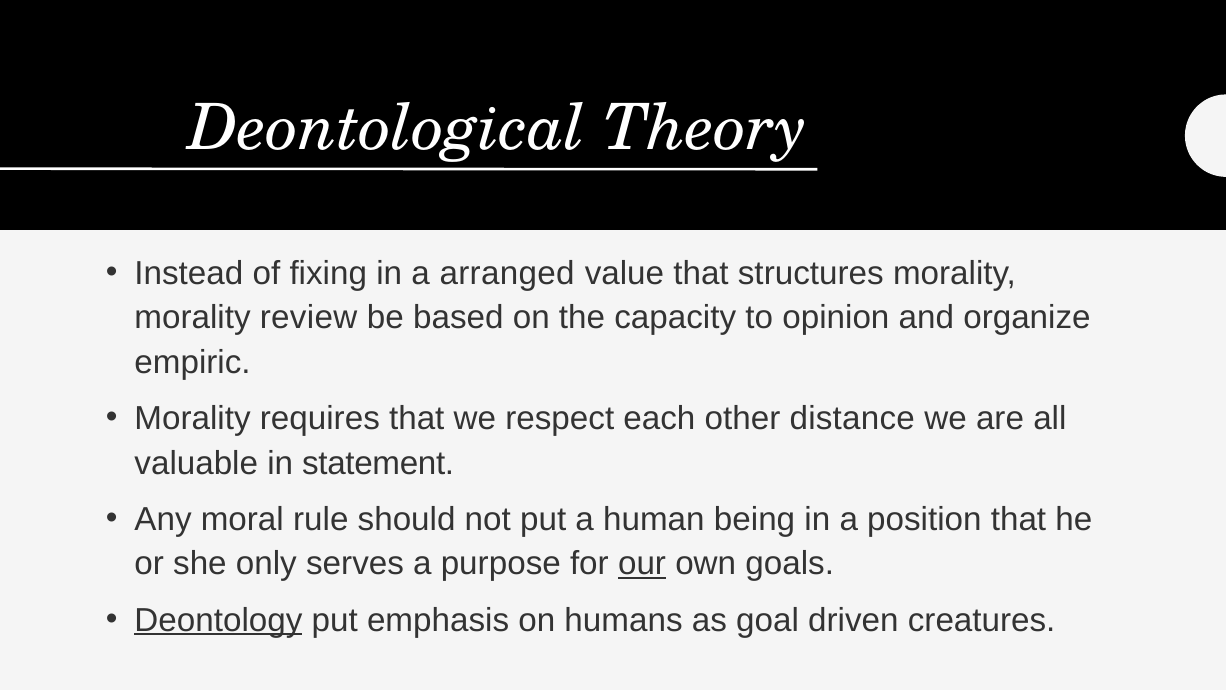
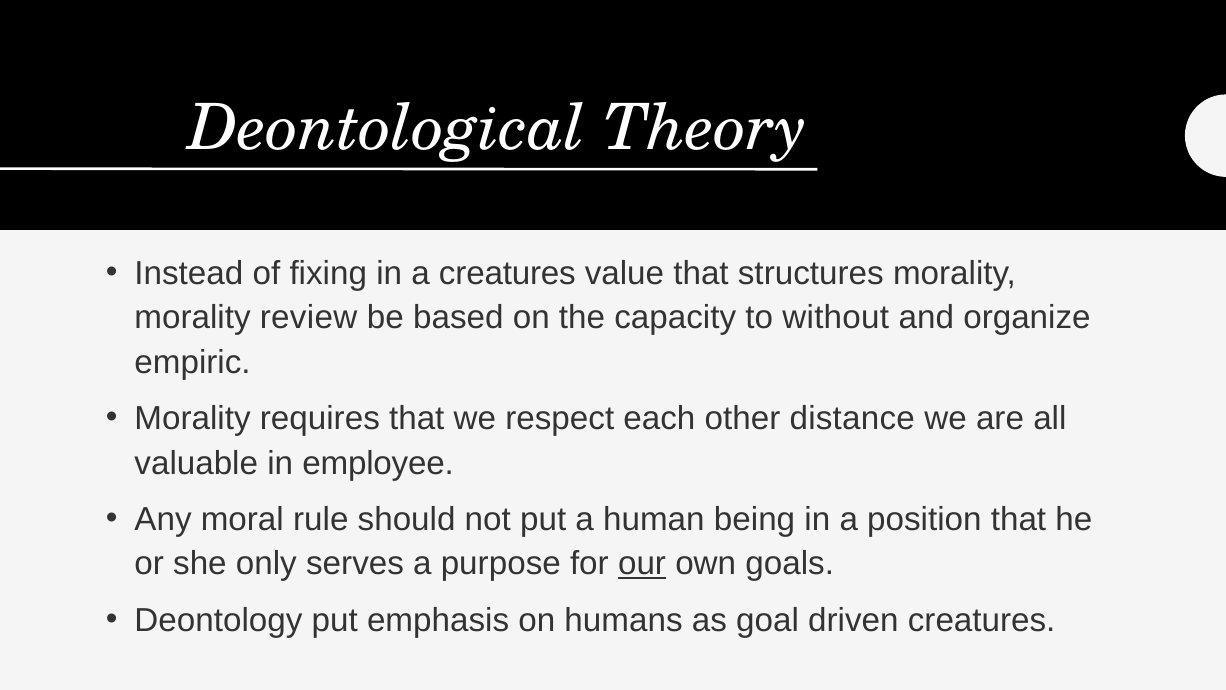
a arranged: arranged -> creatures
opinion: opinion -> without
statement: statement -> employee
Deontology underline: present -> none
